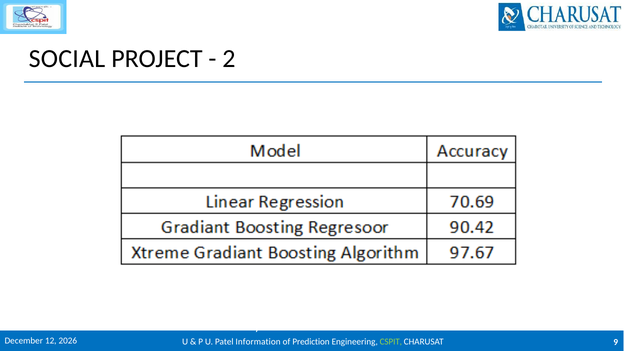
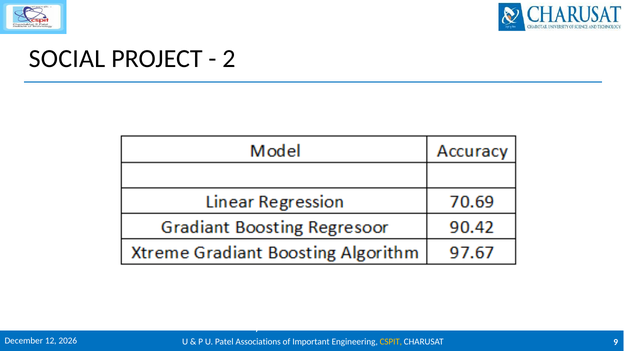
Information: Information -> Associations
Prediction: Prediction -> Important
CSPIT colour: light green -> yellow
